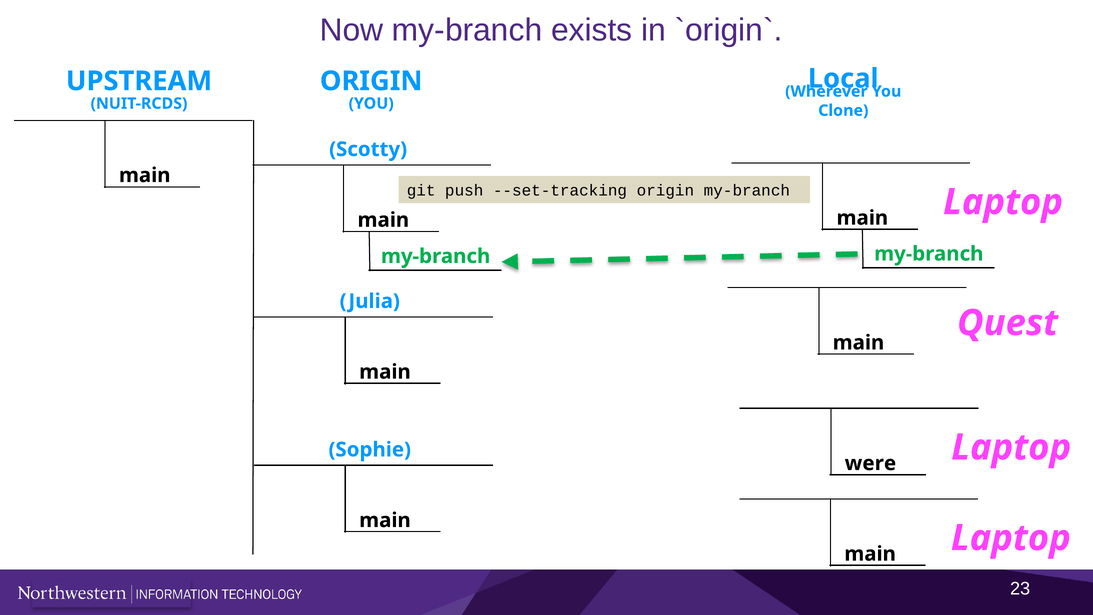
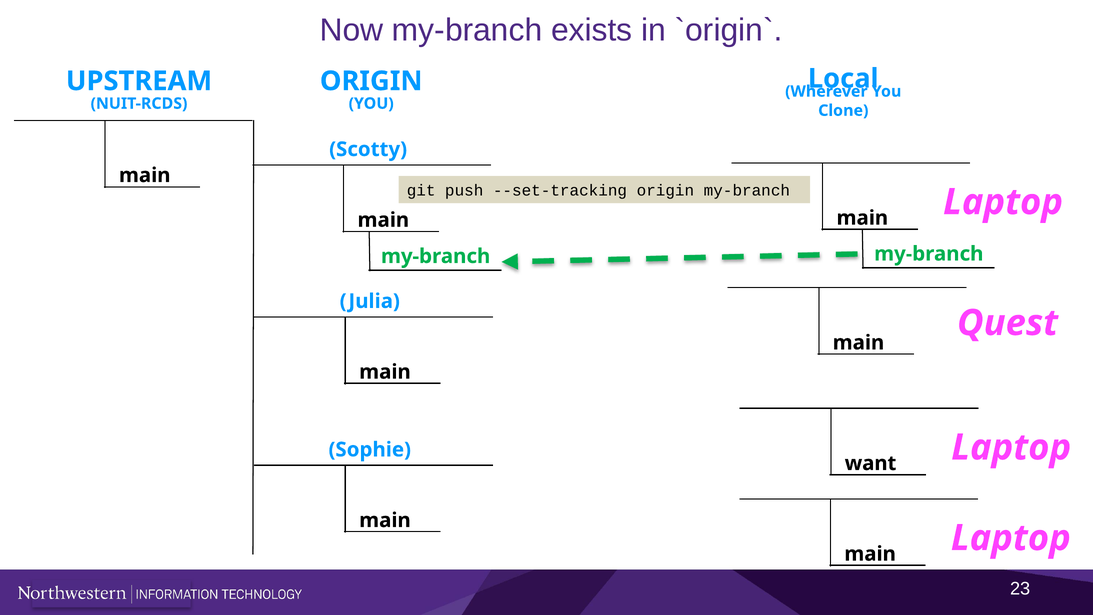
were: were -> want
